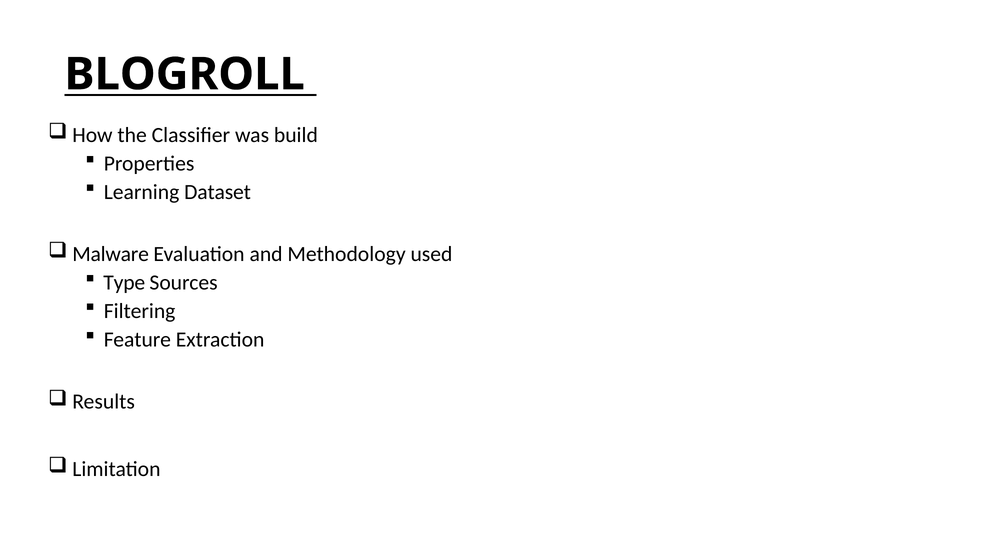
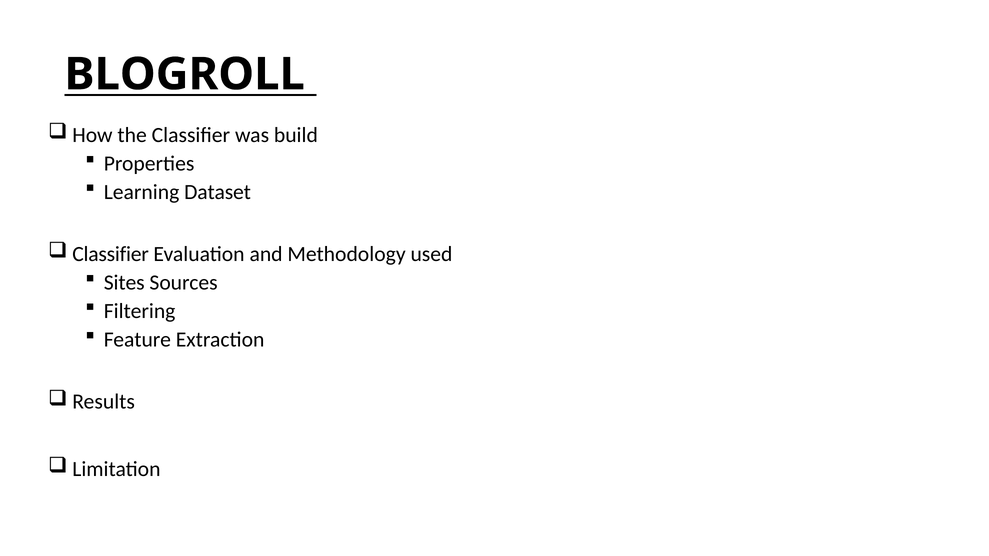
Malware at (111, 254): Malware -> Classifier
Type: Type -> Sites
